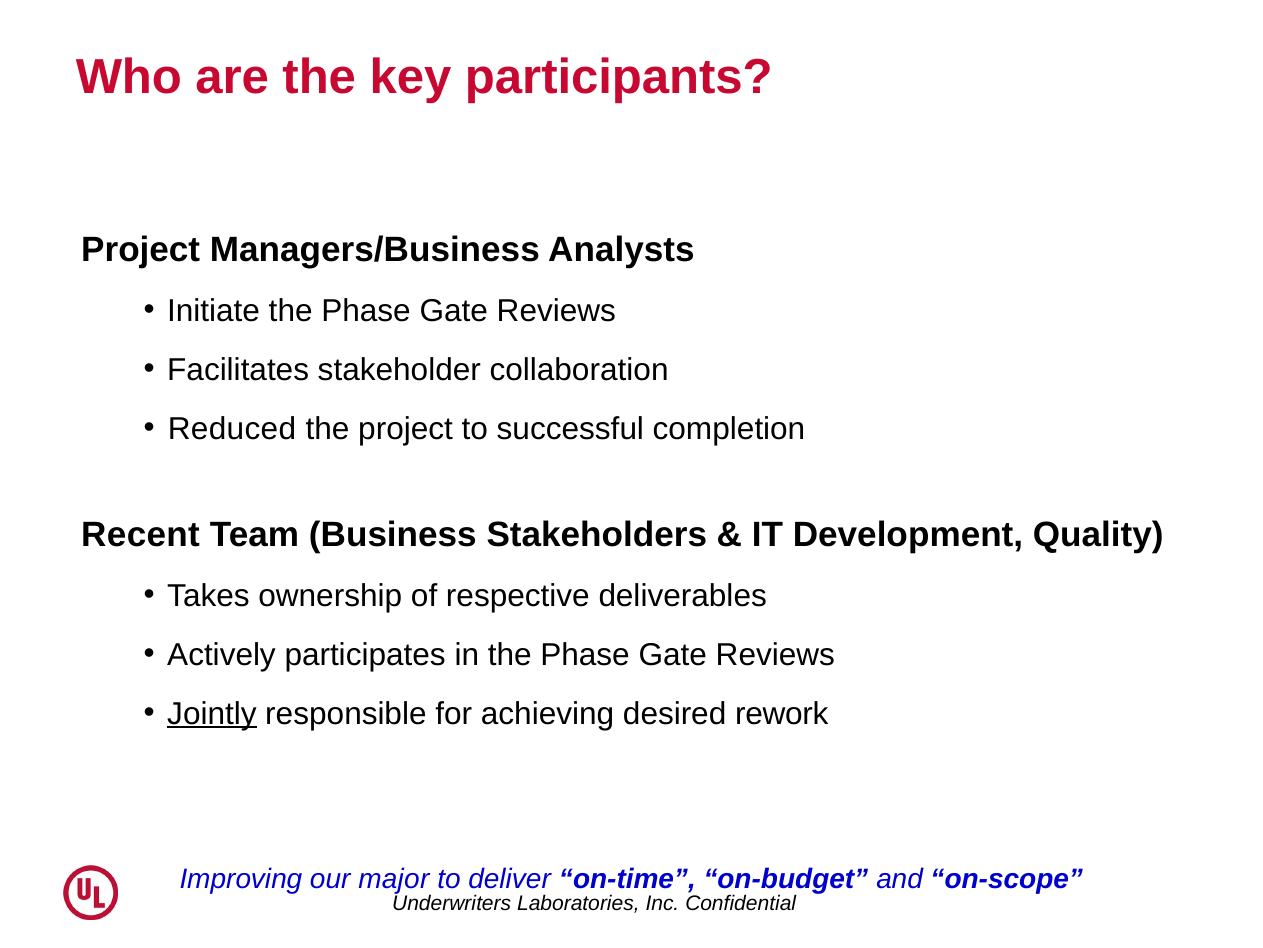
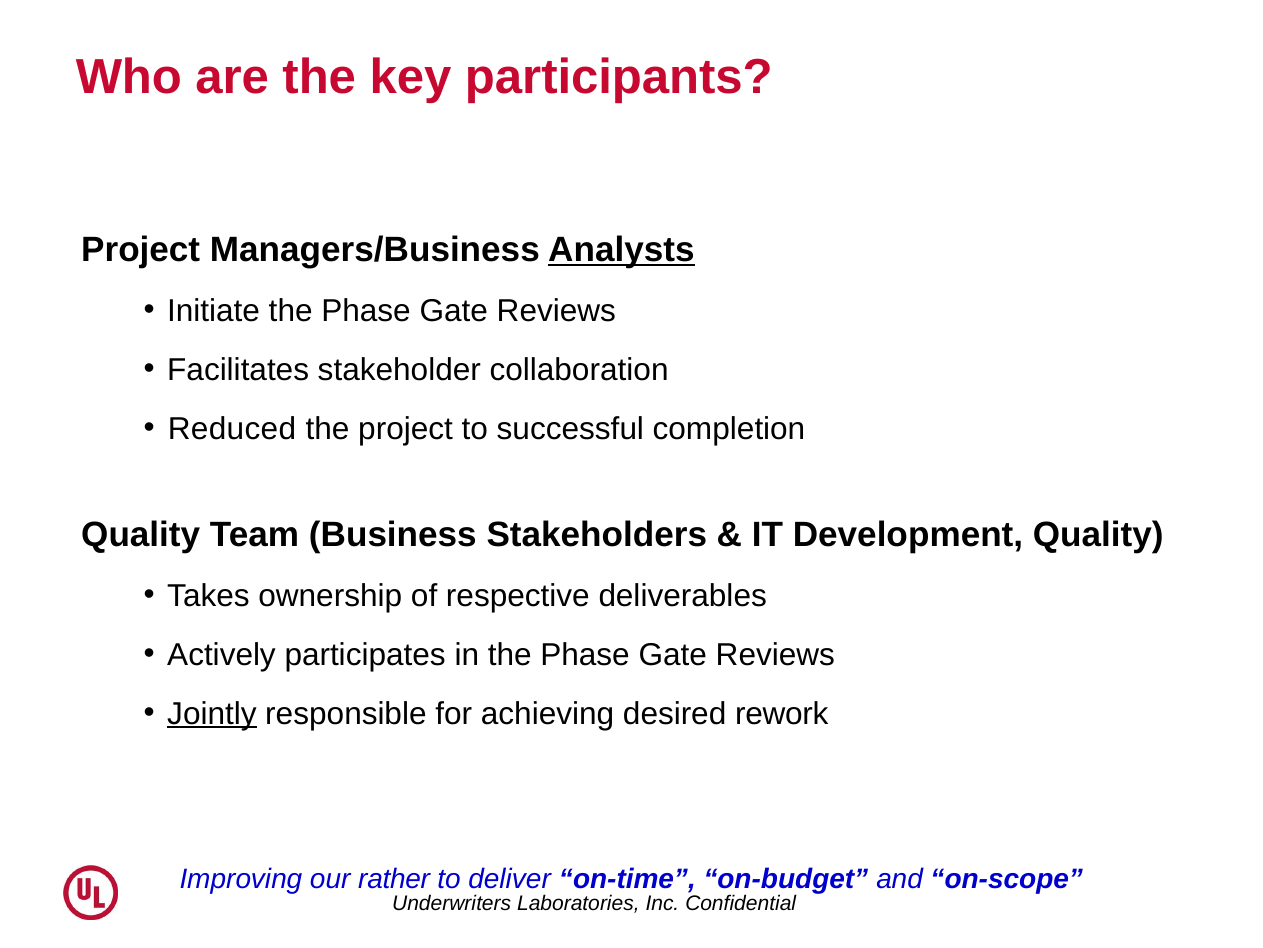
Analysts underline: none -> present
Recent at (141, 535): Recent -> Quality
major: major -> rather
